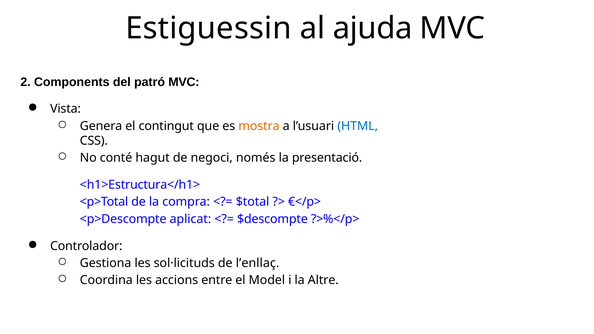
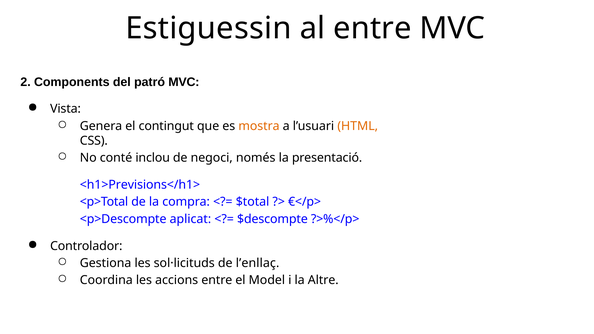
al ajuda: ajuda -> entre
HTML colour: blue -> orange
hagut: hagut -> inclou
<h1>Estructura</h1>: <h1>Estructura</h1> -> <h1>Previsions</h1>
